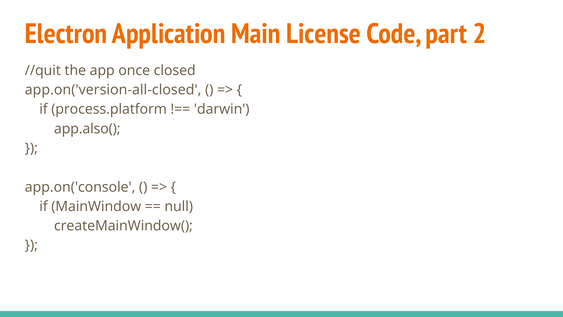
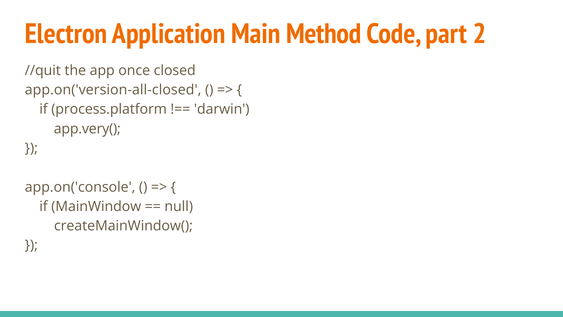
License: License -> Method
app.also(: app.also( -> app.very(
